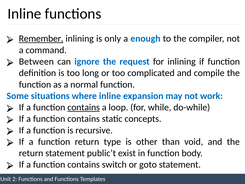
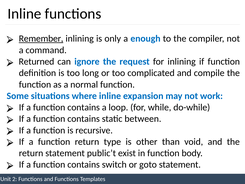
Between: Between -> Returned
contains at (84, 107) underline: present -> none
concepts: concepts -> between
